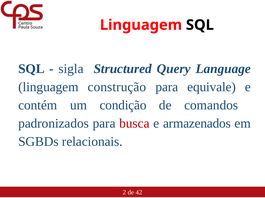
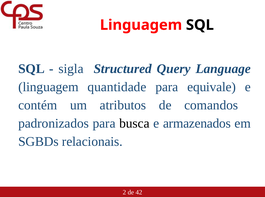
construção: construção -> quantidade
condição: condição -> atributos
busca colour: red -> black
